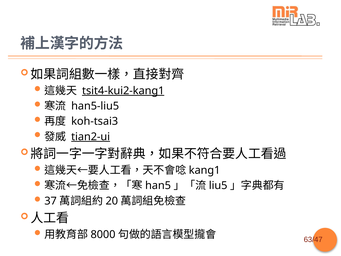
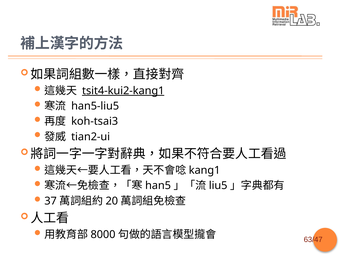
tian2-ui underline: present -> none
